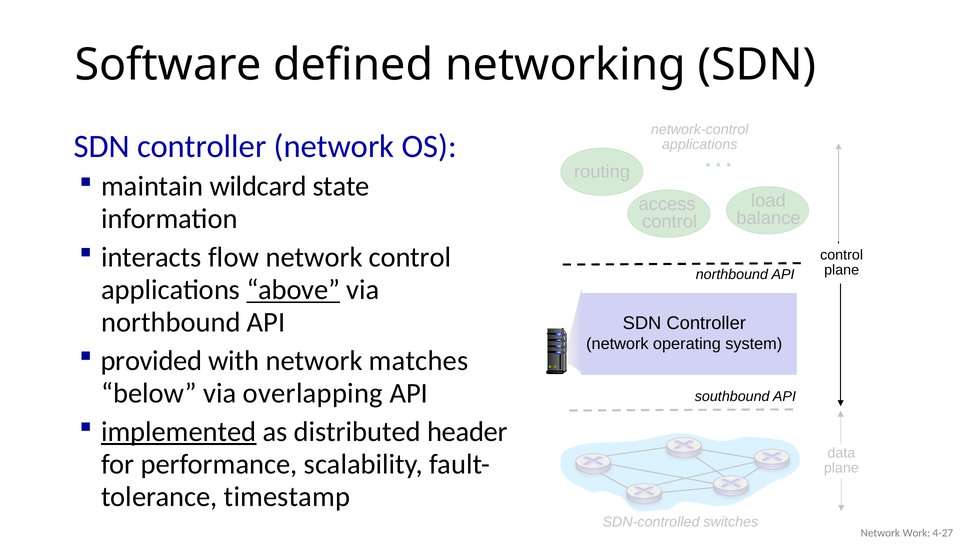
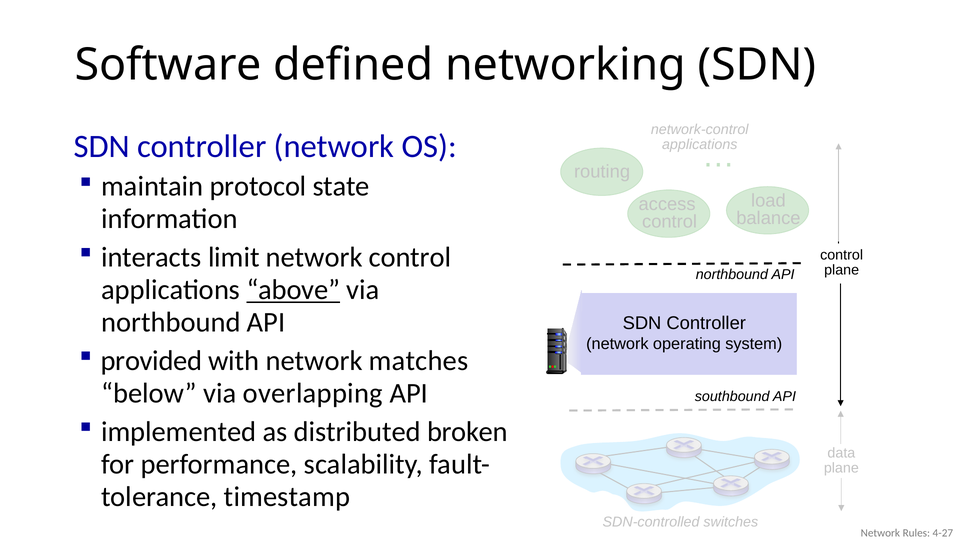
wildcard: wildcard -> protocol
flow: flow -> limit
implemented underline: present -> none
header: header -> broken
Work: Work -> Rules
